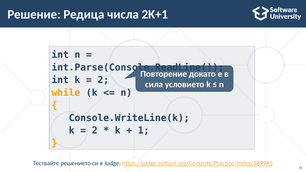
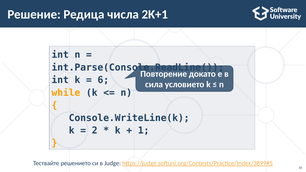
2 at (103, 80): 2 -> 6
